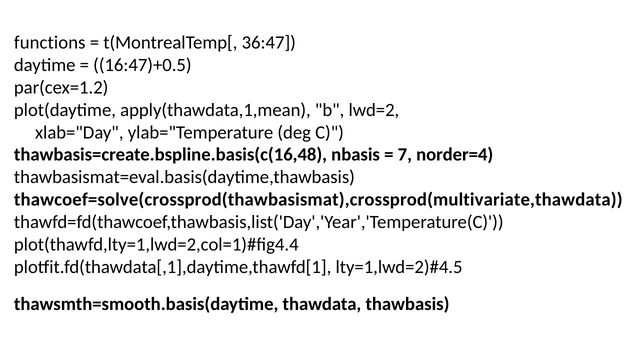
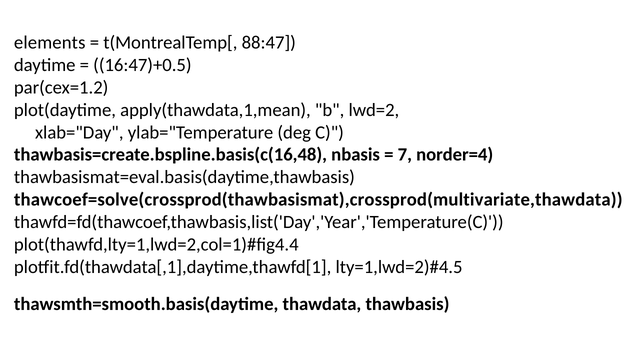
functions: functions -> elements
36:47: 36:47 -> 88:47
